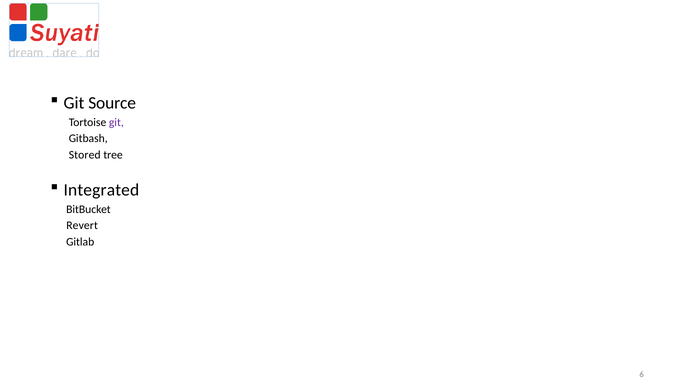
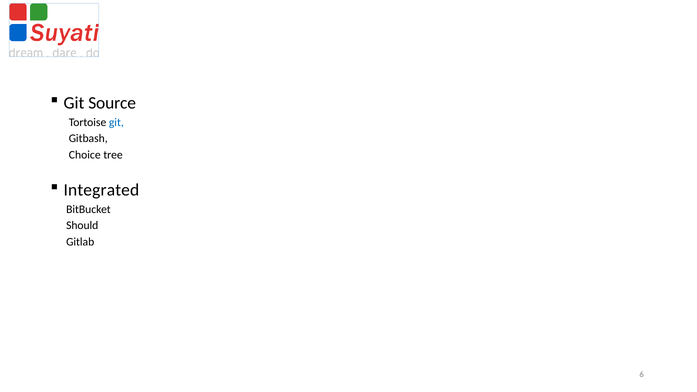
git at (116, 122) colour: purple -> blue
Stored: Stored -> Choice
Revert: Revert -> Should
